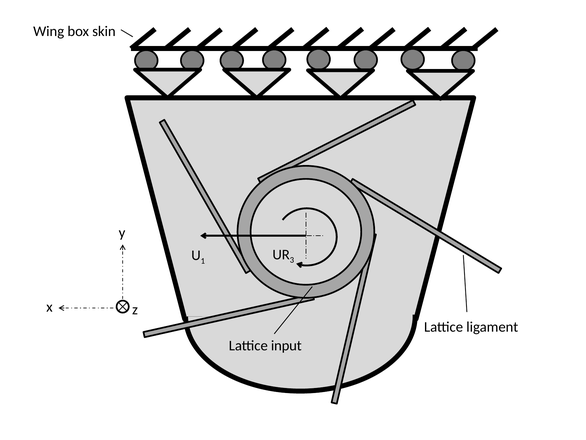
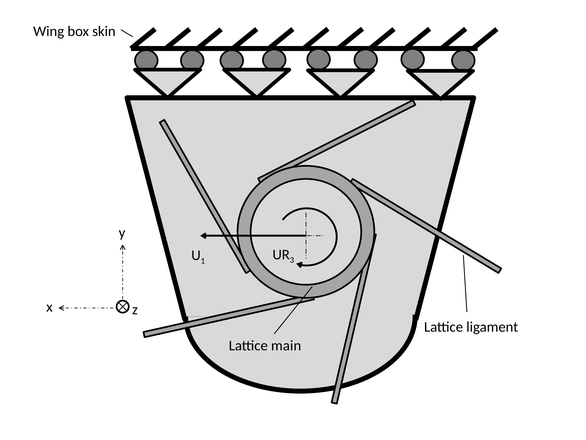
input: input -> main
